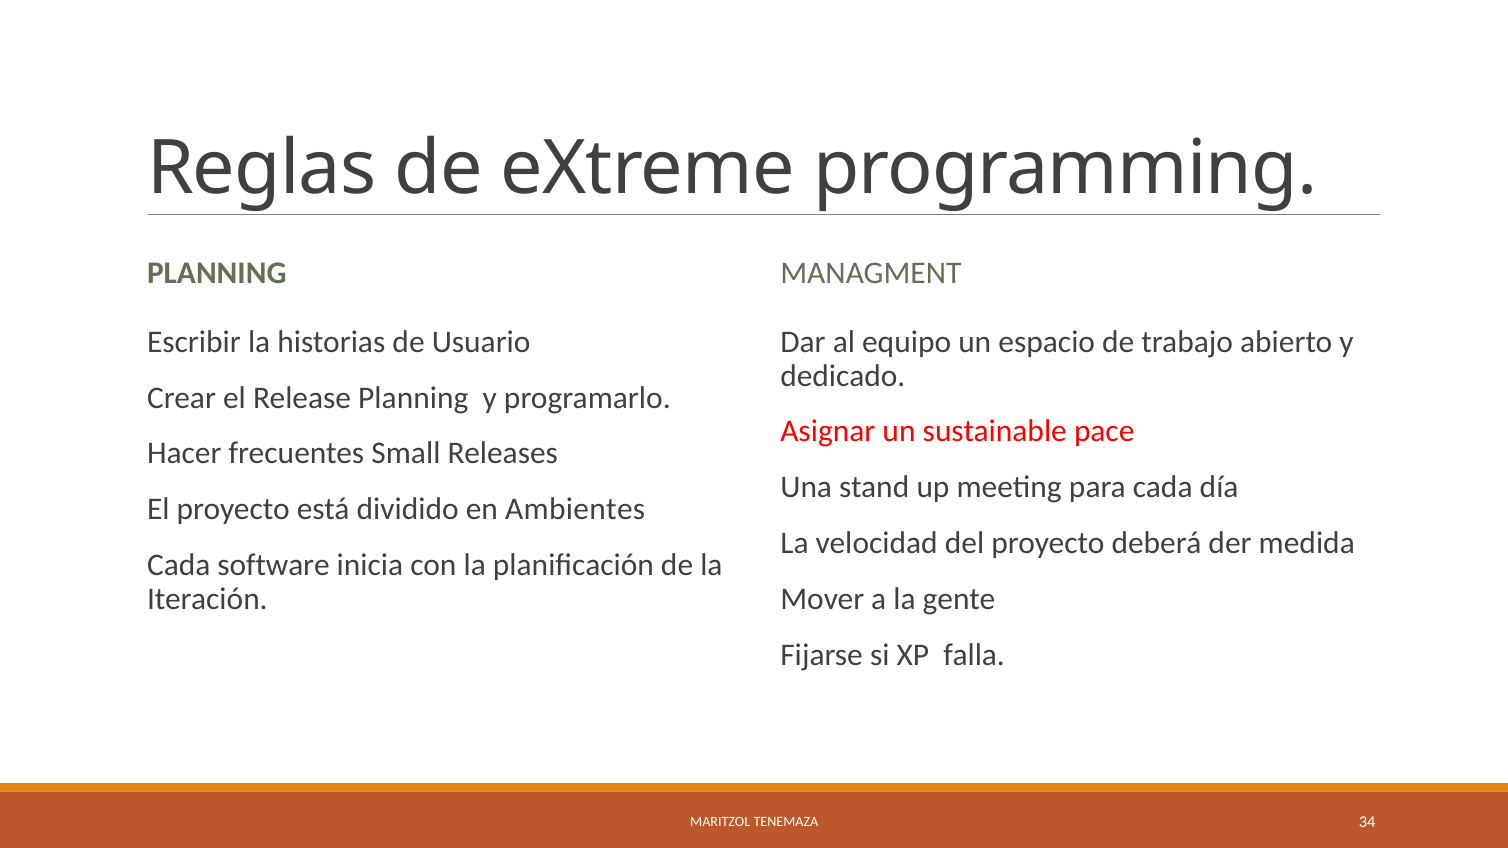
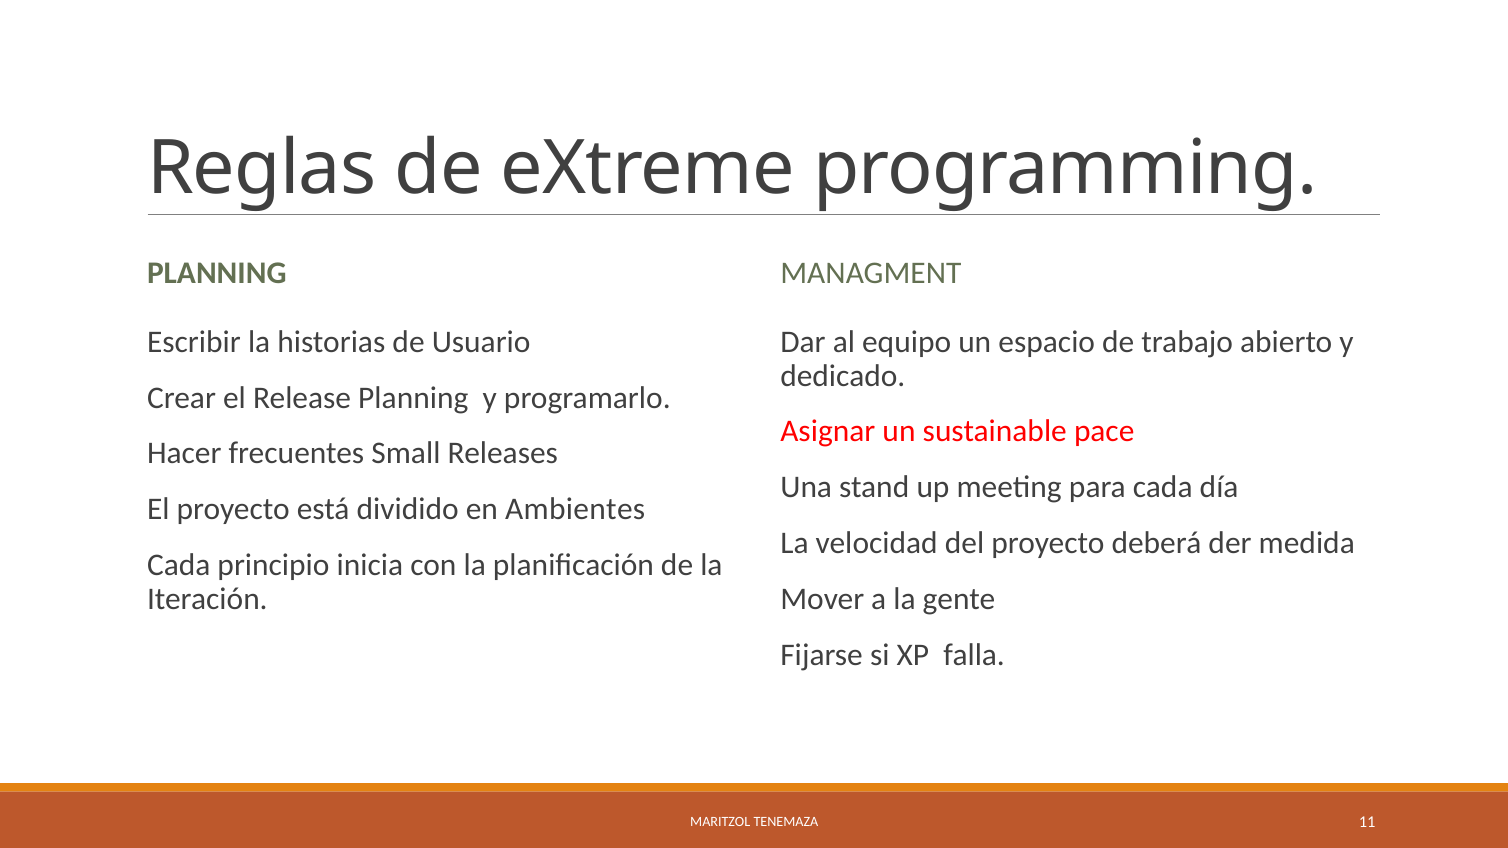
software: software -> principio
34: 34 -> 11
